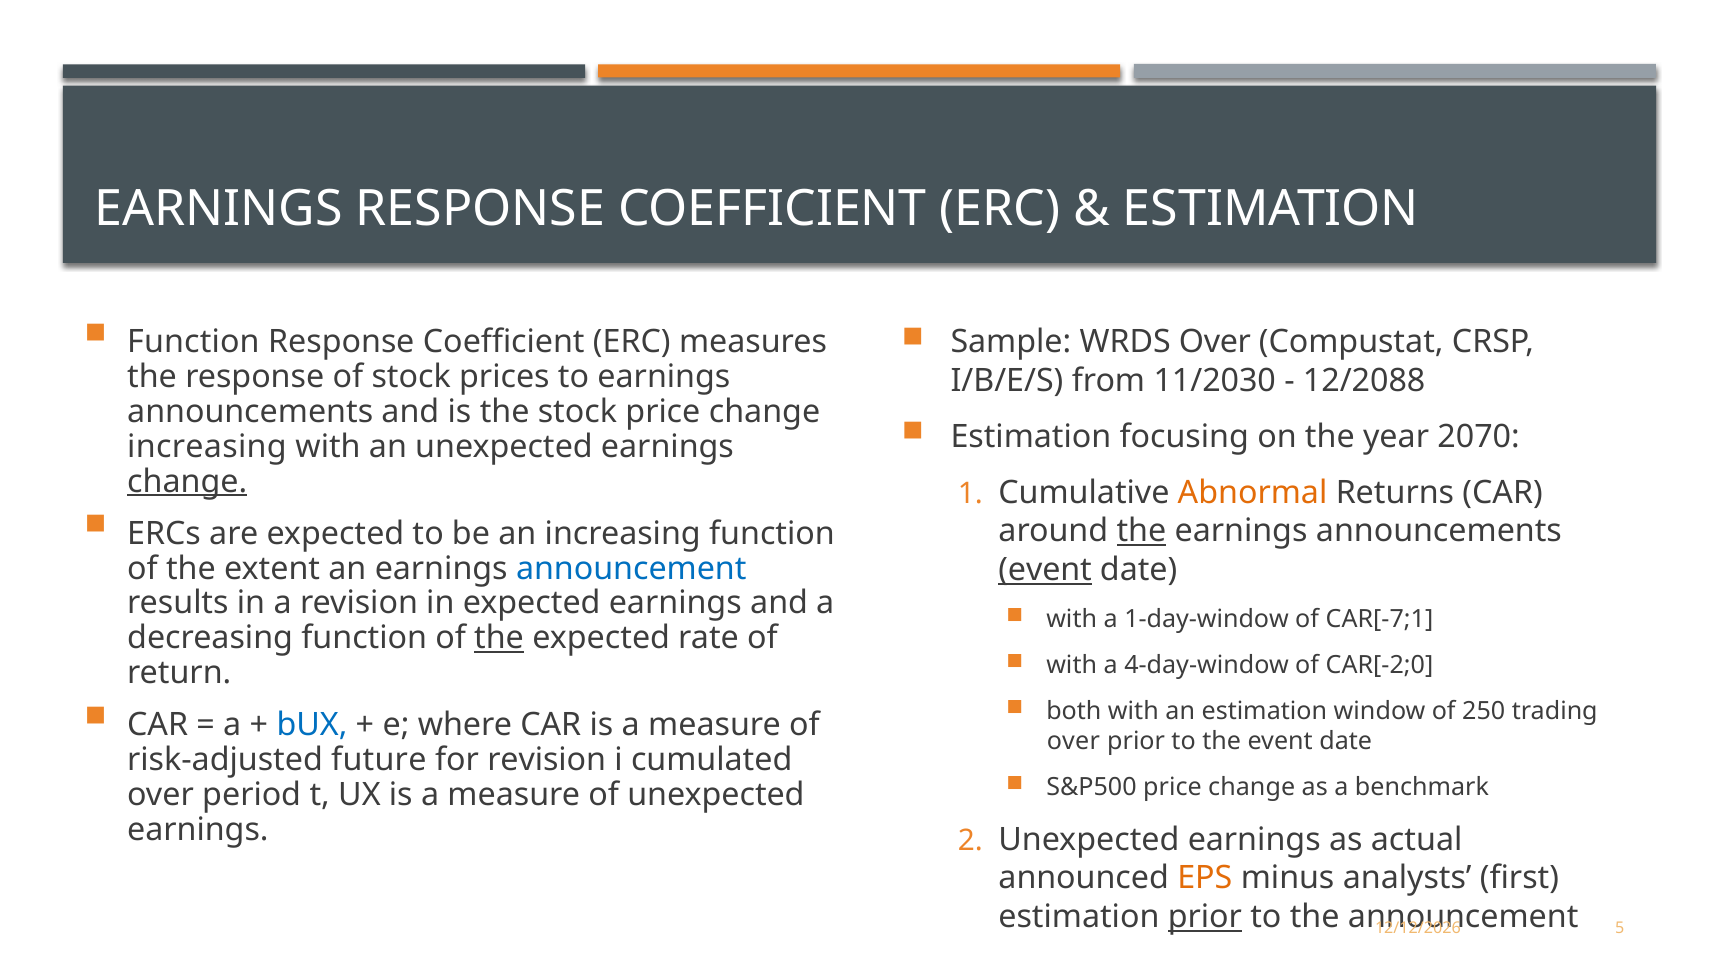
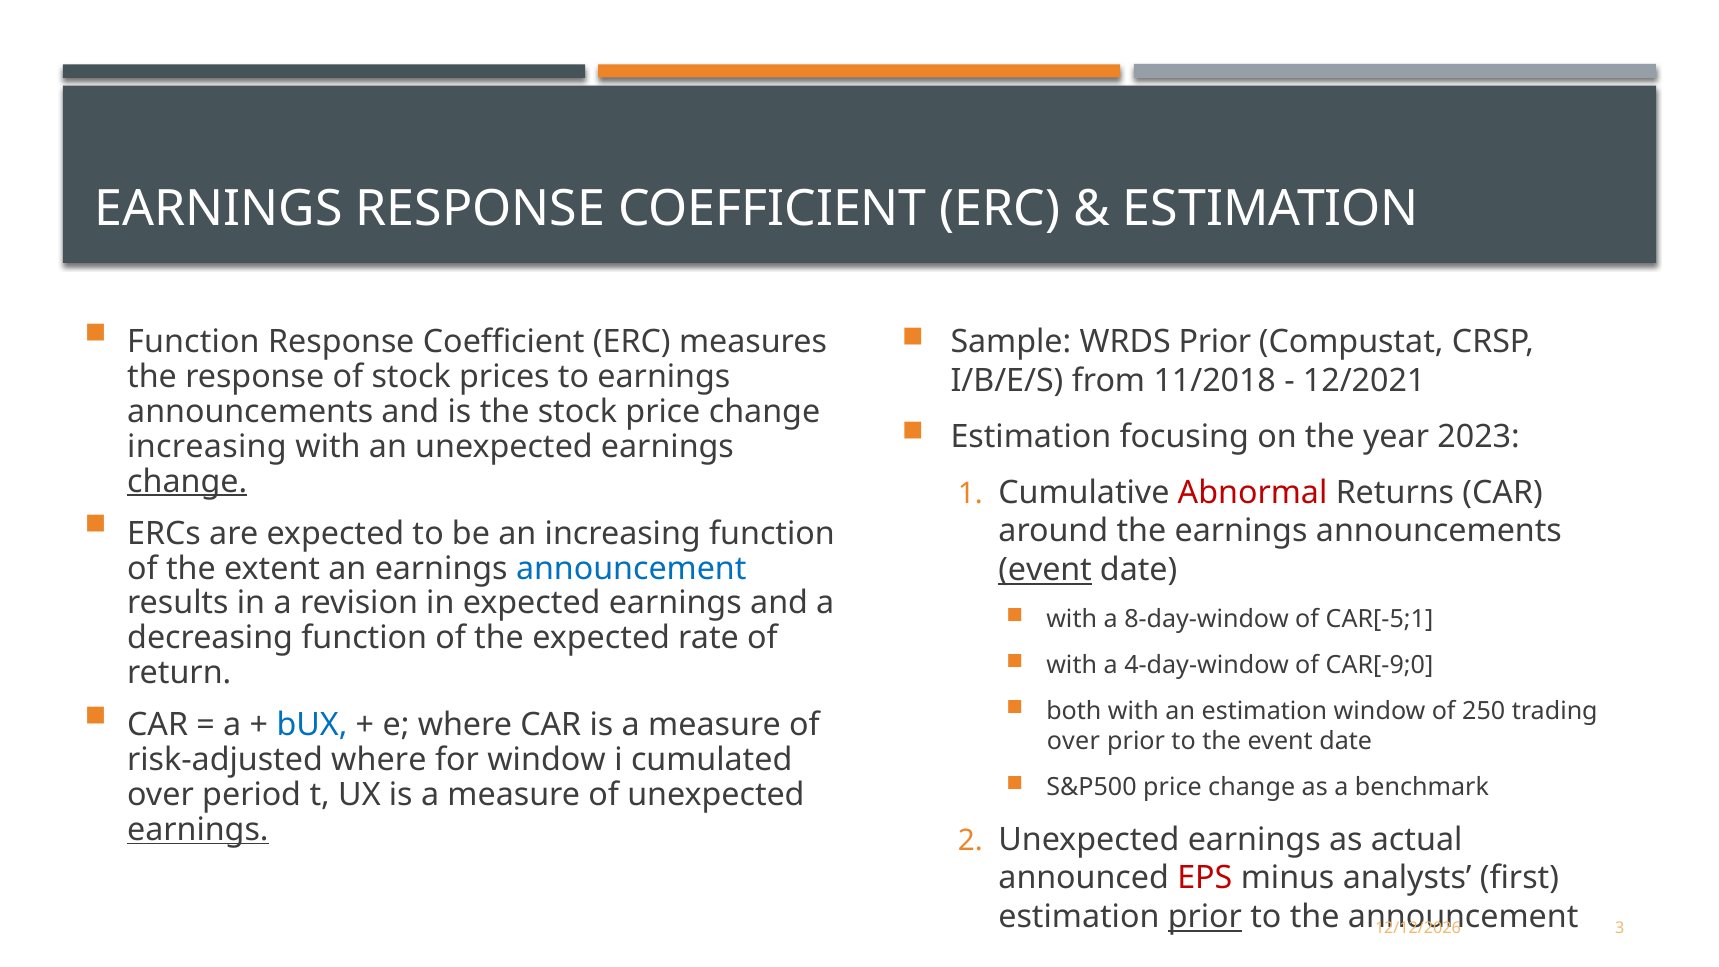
WRDS Over: Over -> Prior
11/2030: 11/2030 -> 11/2018
12/2088: 12/2088 -> 12/2021
2070: 2070 -> 2023
Abnormal colour: orange -> red
the at (1141, 531) underline: present -> none
1-day-window: 1-day-window -> 8-day-window
CAR[-7;1: CAR[-7;1 -> CAR[-5;1
the at (499, 638) underline: present -> none
CAR[-2;0: CAR[-2;0 -> CAR[-9;0
risk-adjusted future: future -> where
for revision: revision -> window
earnings at (198, 830) underline: none -> present
EPS colour: orange -> red
5: 5 -> 3
